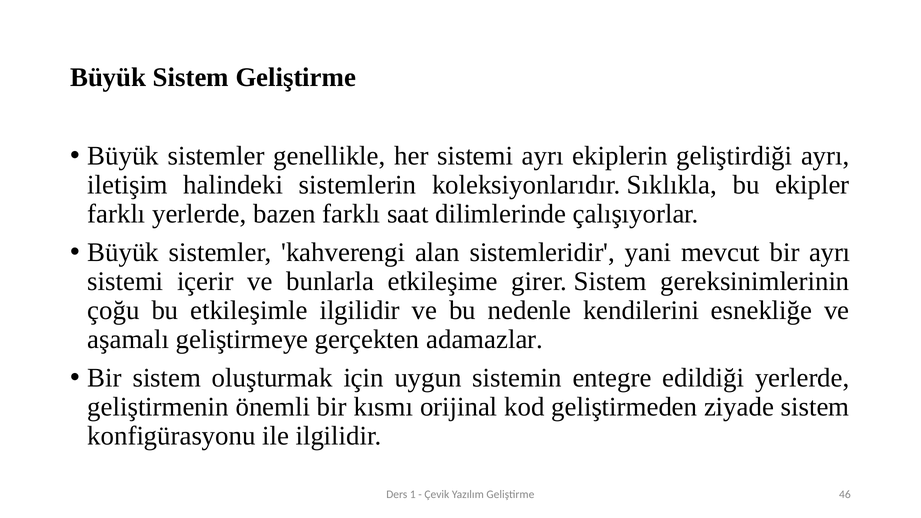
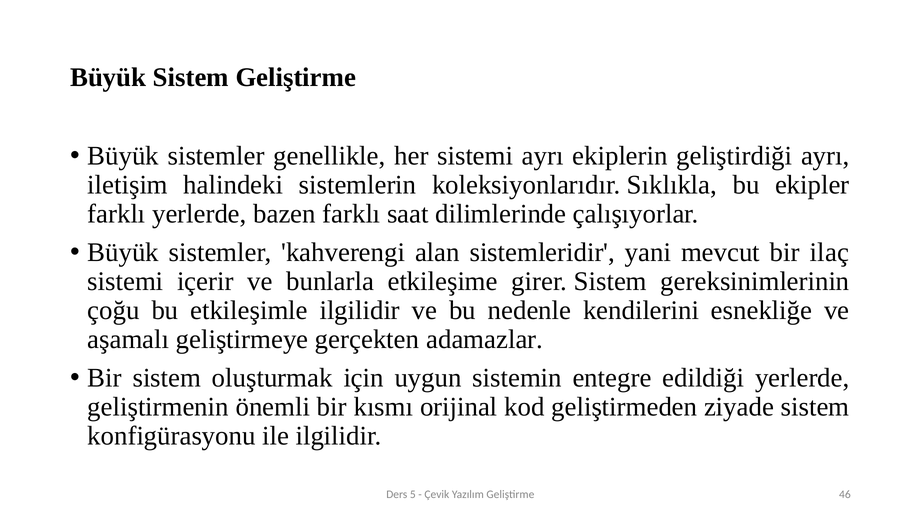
bir ayrı: ayrı -> ilaç
1: 1 -> 5
